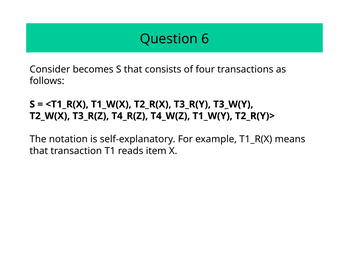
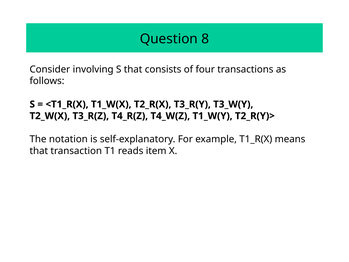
6: 6 -> 8
becomes: becomes -> involving
